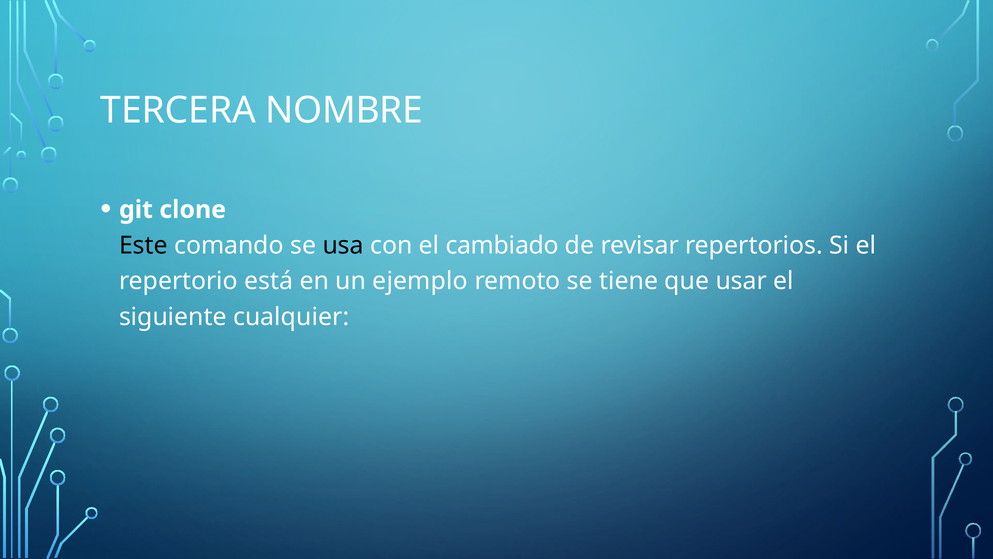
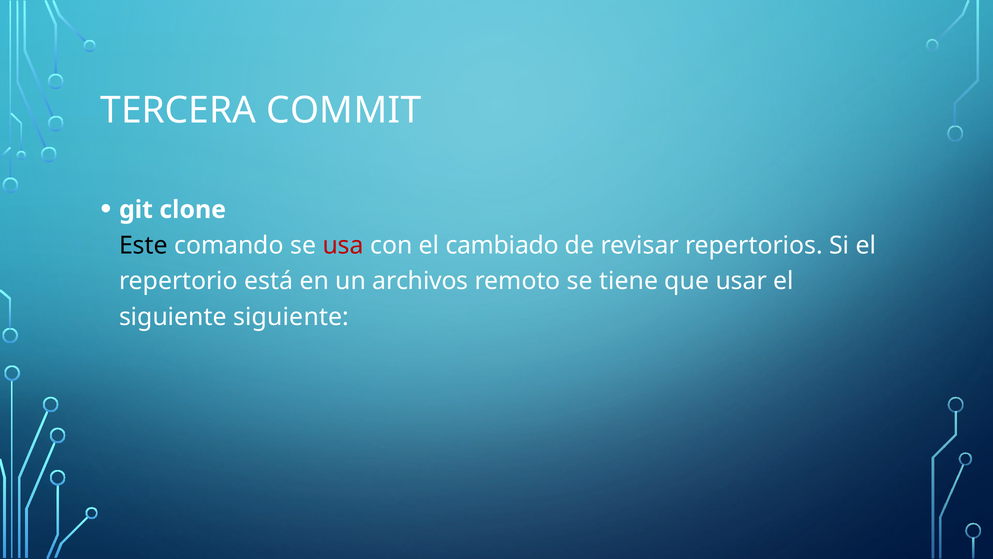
NOMBRE: NOMBRE -> COMMIT
usa colour: black -> red
ejemplo: ejemplo -> archivos
siguiente cualquier: cualquier -> siguiente
